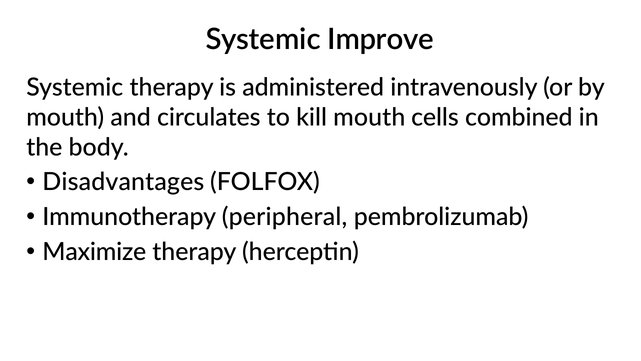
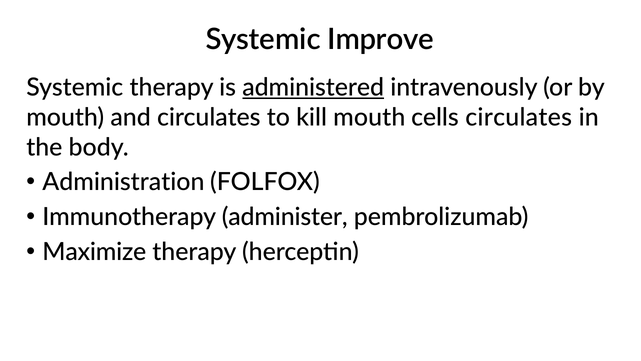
administered underline: none -> present
cells combined: combined -> circulates
Disadvantages: Disadvantages -> Administration
peripheral: peripheral -> administer
